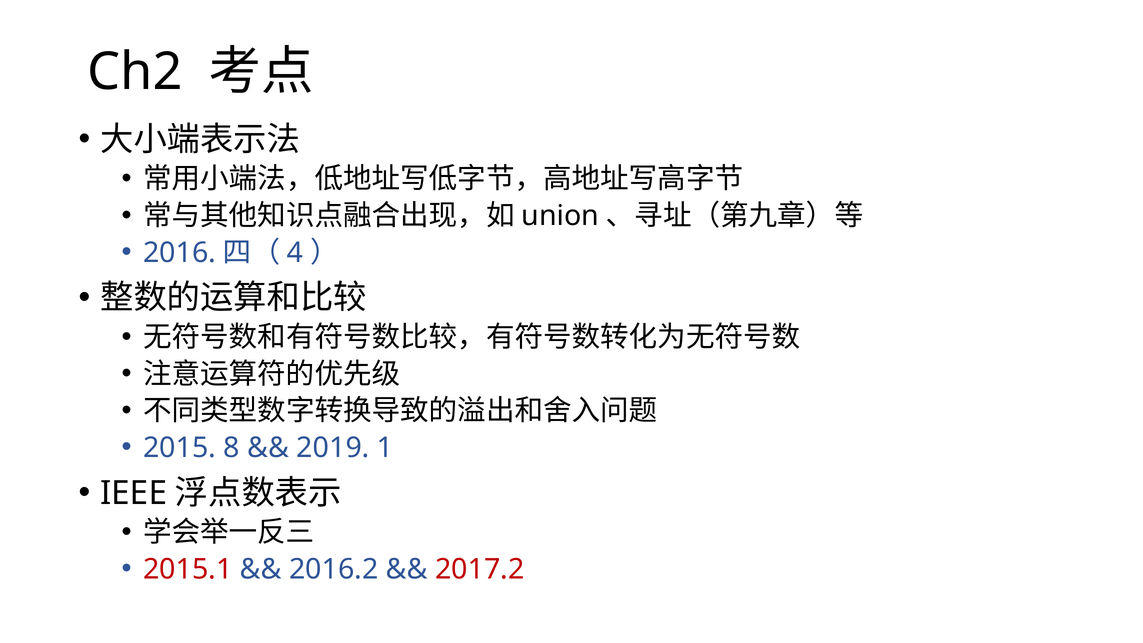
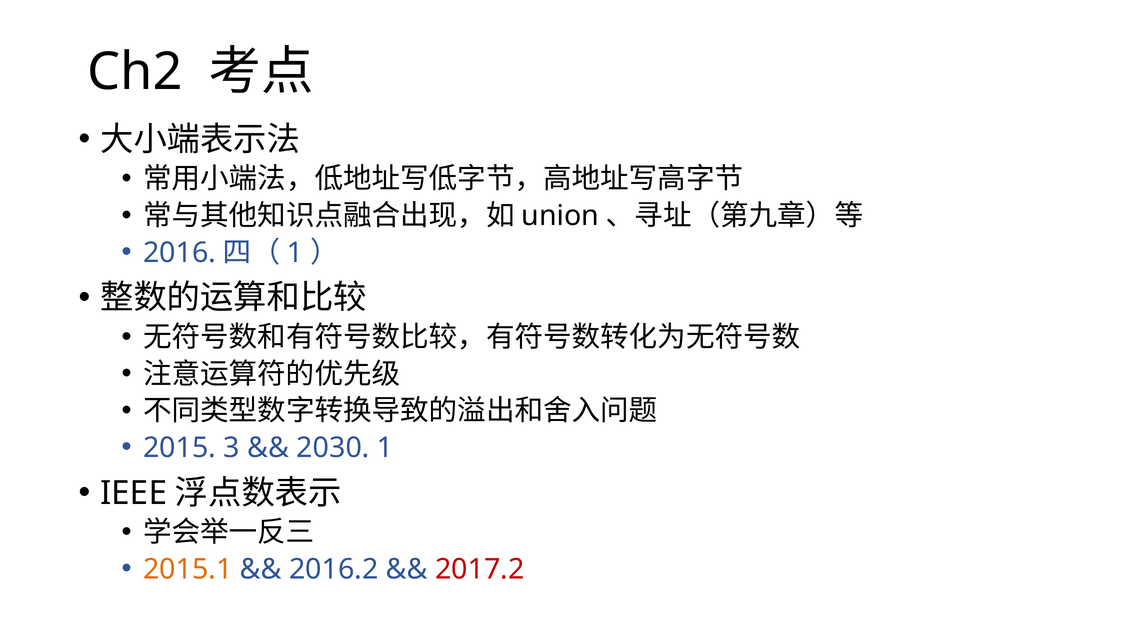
4 at (295, 253): 4 -> 1
8: 8 -> 3
2019: 2019 -> 2030
2015.1 colour: red -> orange
